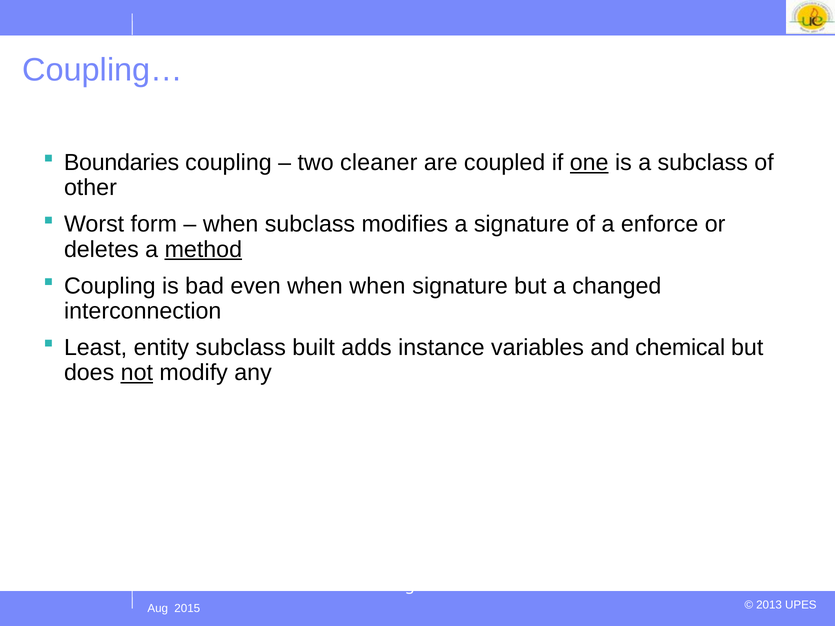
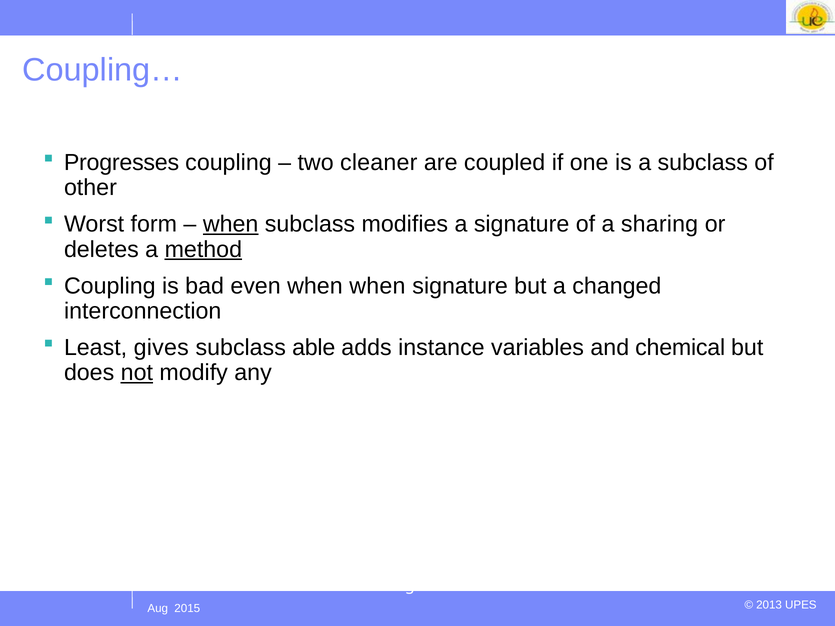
Boundaries: Boundaries -> Progresses
one underline: present -> none
when at (231, 224) underline: none -> present
enforce: enforce -> sharing
entity: entity -> gives
built: built -> able
